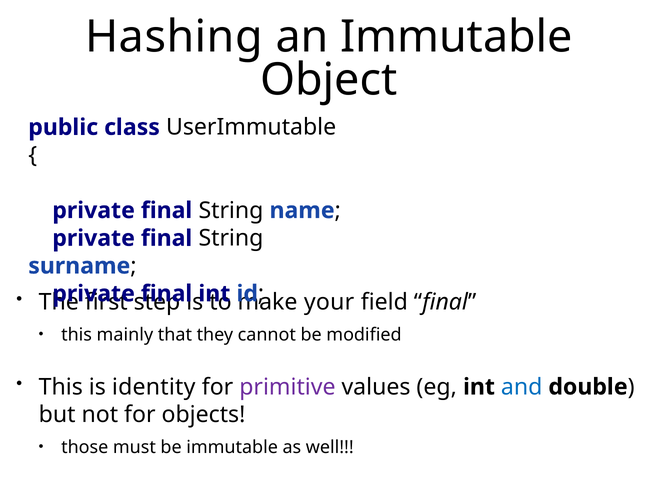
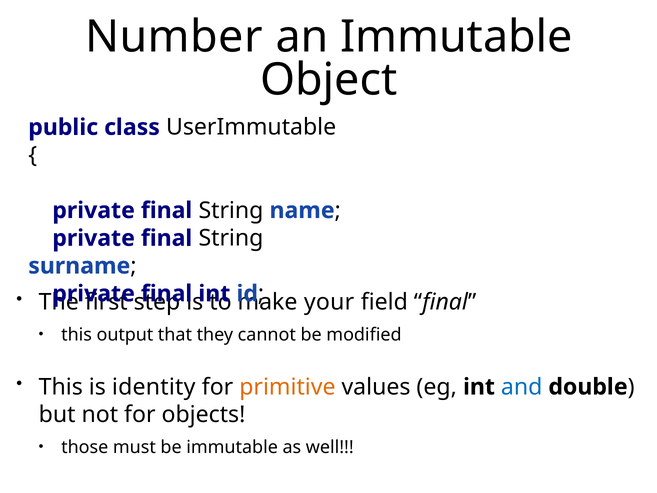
Hashing: Hashing -> Number
mainly: mainly -> output
primitive colour: purple -> orange
